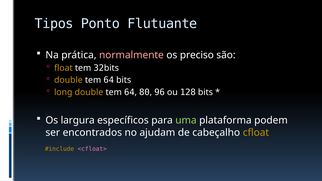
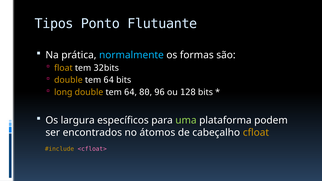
normalmente colour: pink -> light blue
preciso: preciso -> formas
ajudam: ajudam -> átomos
